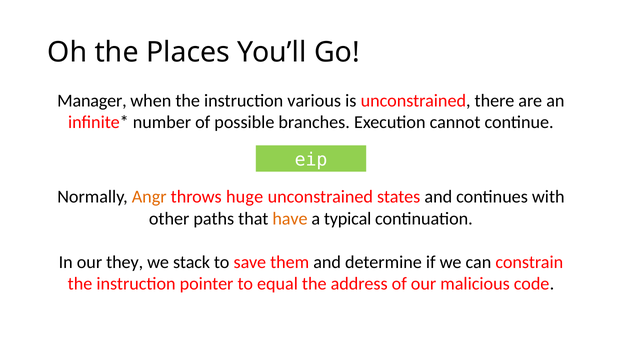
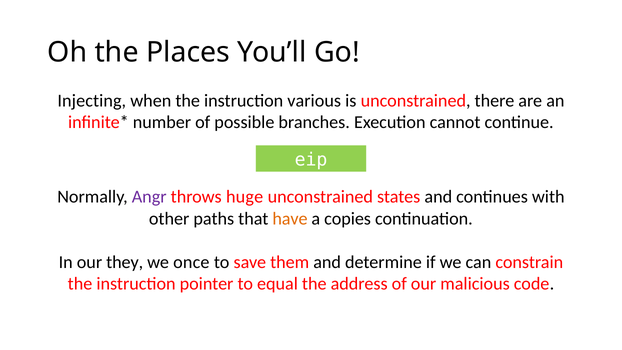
Manager: Manager -> Injecting
Angr colour: orange -> purple
typical: typical -> copies
stack: stack -> once
